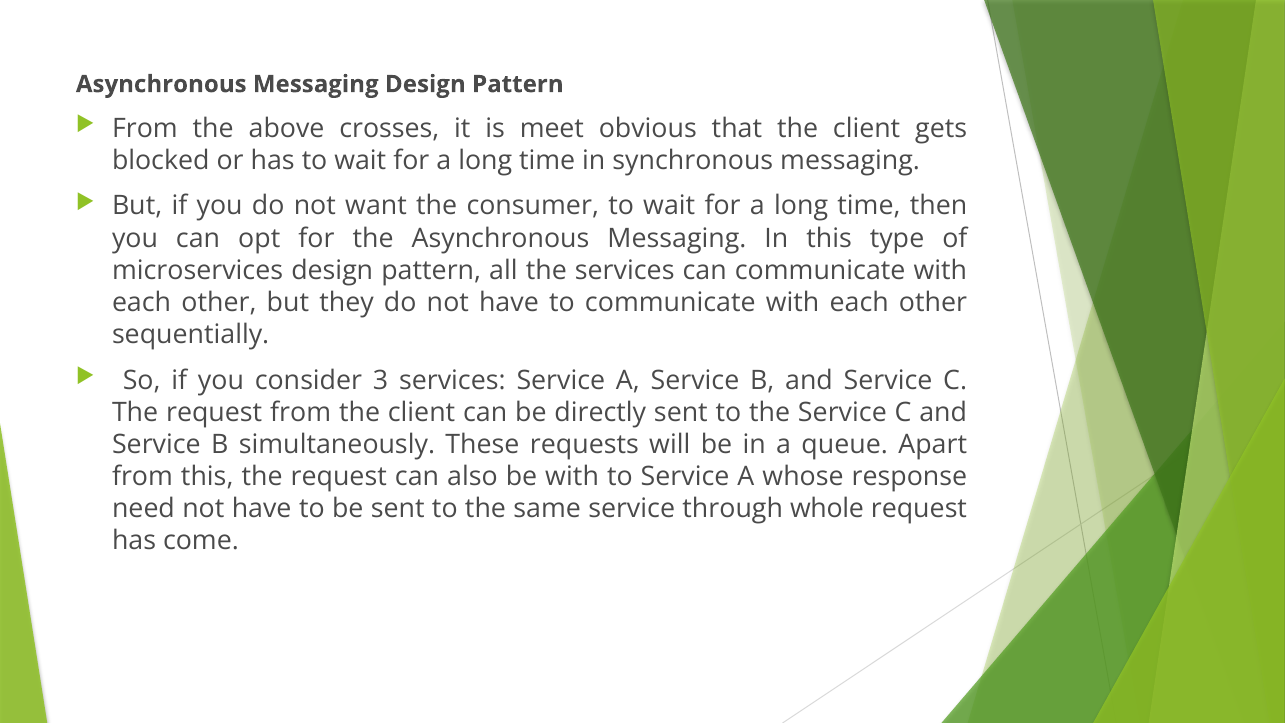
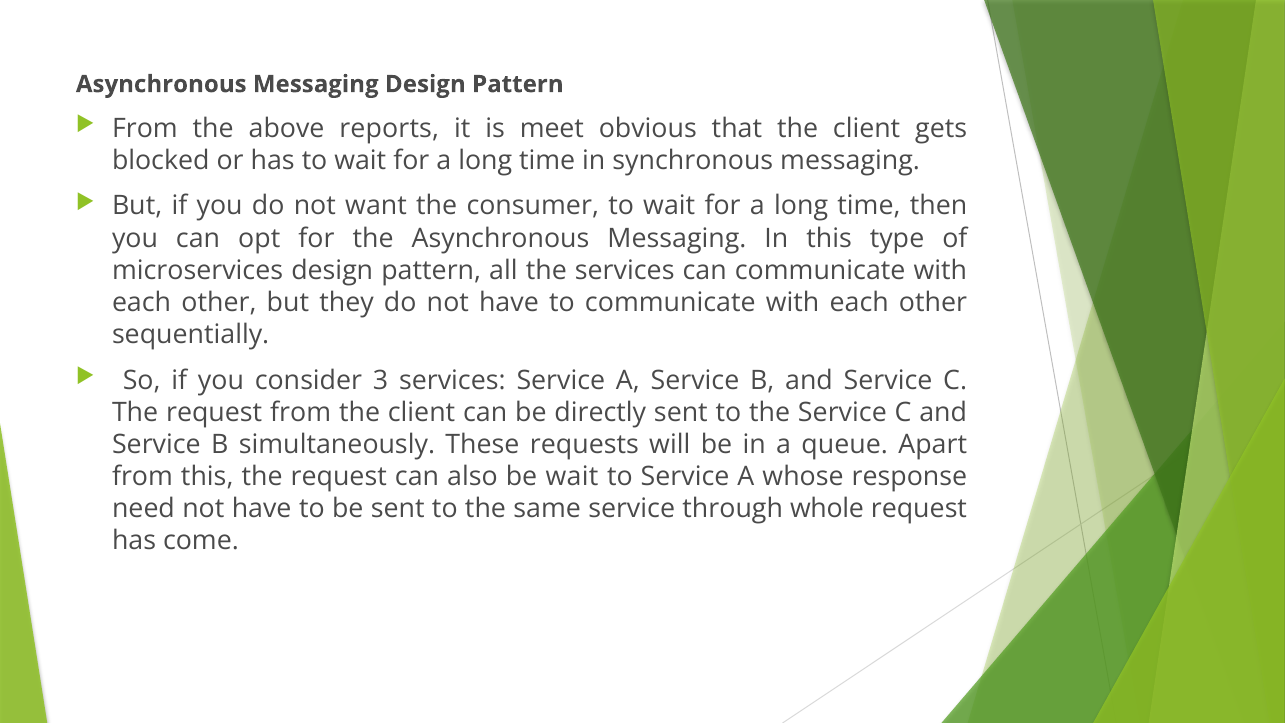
crosses: crosses -> reports
be with: with -> wait
